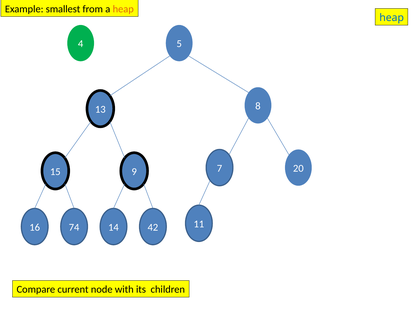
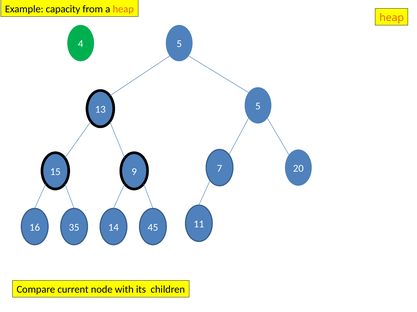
Example smallest: smallest -> capacity
heap at (392, 18) colour: blue -> orange
13 8: 8 -> 5
74: 74 -> 35
42: 42 -> 45
